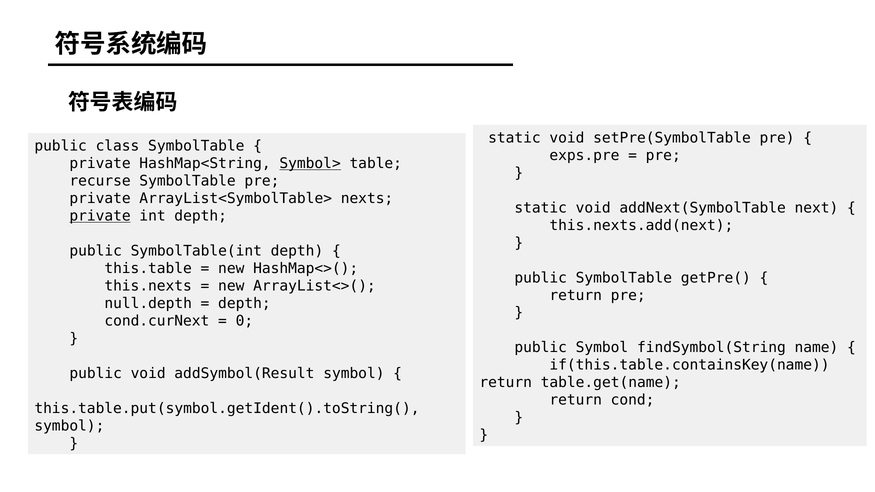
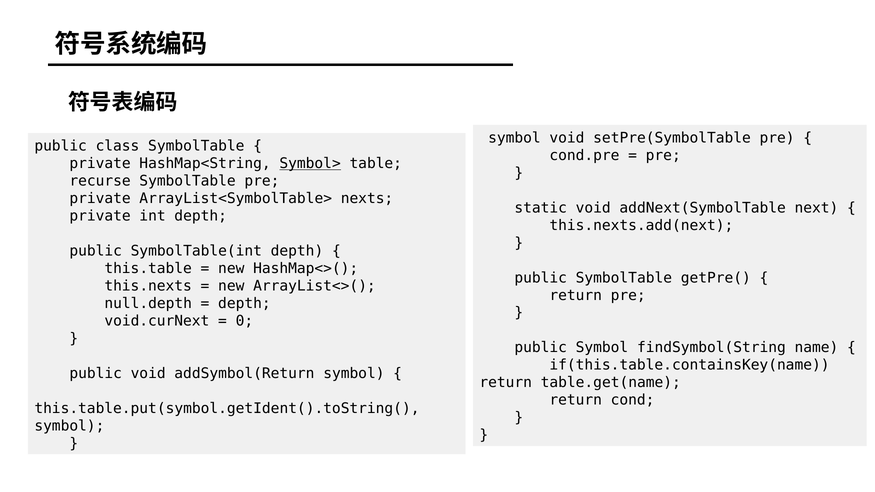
static at (514, 138): static -> symbol
exps.pre: exps.pre -> cond.pre
private at (100, 216) underline: present -> none
cond.curNext: cond.curNext -> void.curNext
addSymbol(Result: addSymbol(Result -> addSymbol(Return
